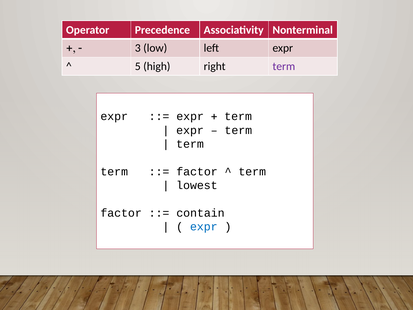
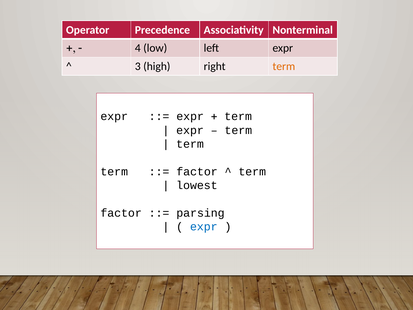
3: 3 -> 4
5: 5 -> 3
term at (284, 66) colour: purple -> orange
contain: contain -> parsing
